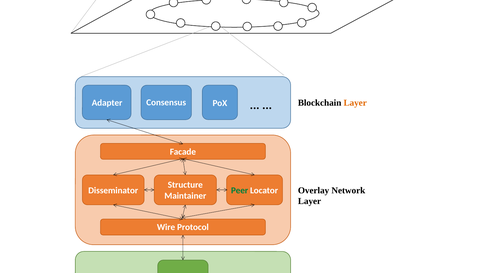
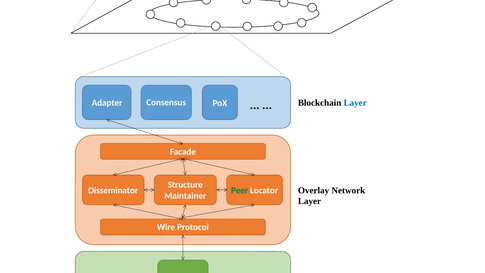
Layer at (355, 103) colour: orange -> blue
